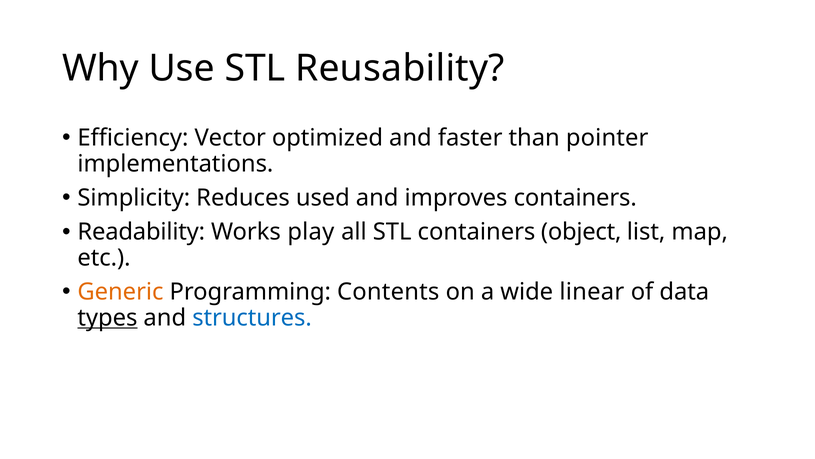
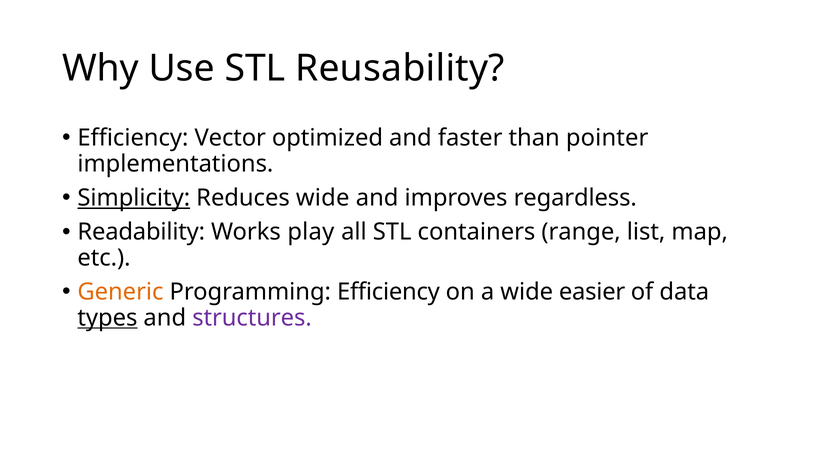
Simplicity underline: none -> present
Reduces used: used -> wide
improves containers: containers -> regardless
object: object -> range
Programming Contents: Contents -> Efficiency
linear: linear -> easier
structures colour: blue -> purple
